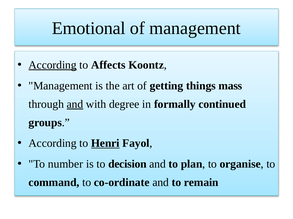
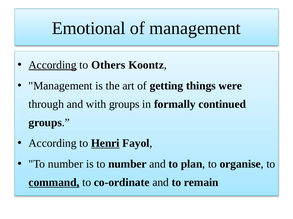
Affects: Affects -> Others
mass: mass -> were
and at (75, 104) underline: present -> none
with degree: degree -> groups
is to decision: decision -> number
command underline: none -> present
